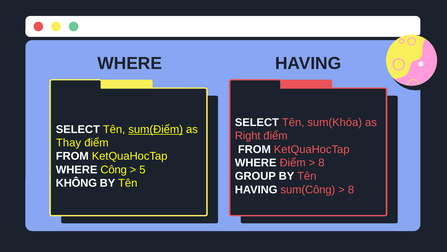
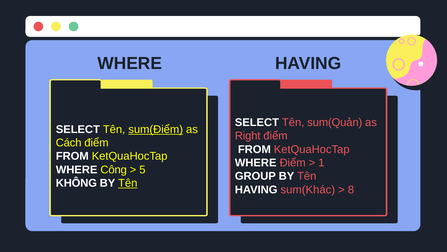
sum(Khóa: sum(Khóa -> sum(Quản
Thay: Thay -> Cách
8 at (321, 162): 8 -> 1
Tên at (128, 183) underline: none -> present
sum(Công: sum(Công -> sum(Khác
